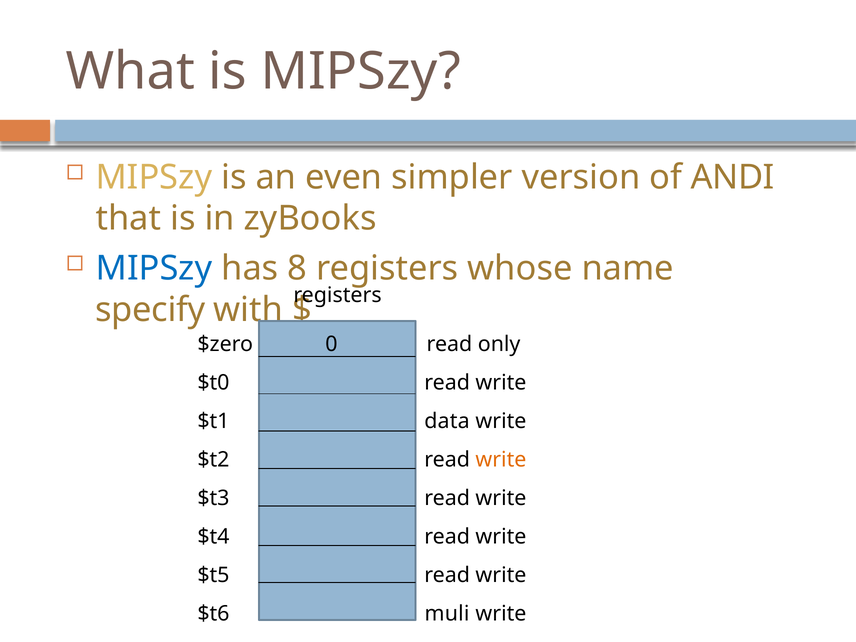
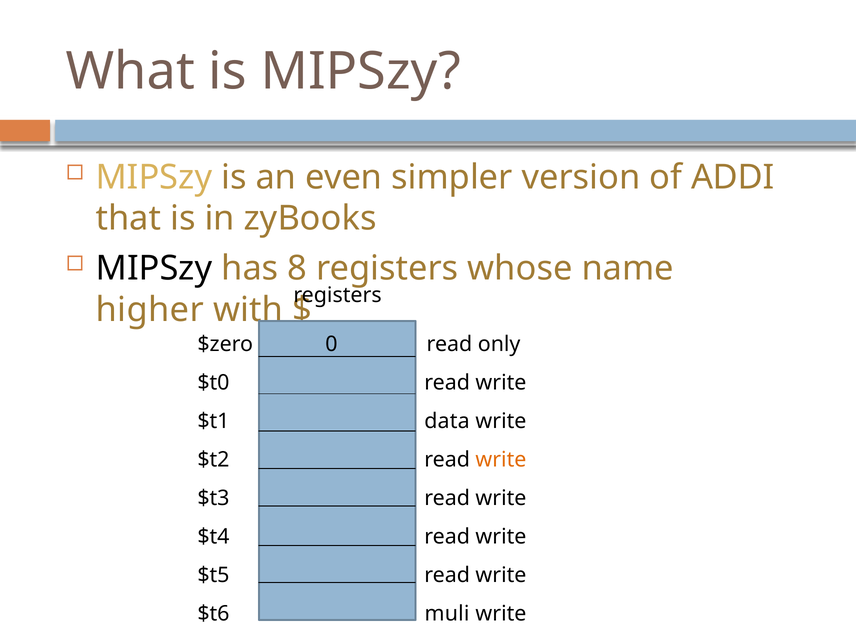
ANDI: ANDI -> ADDI
MIPSzy at (154, 268) colour: blue -> black
specify: specify -> higher
